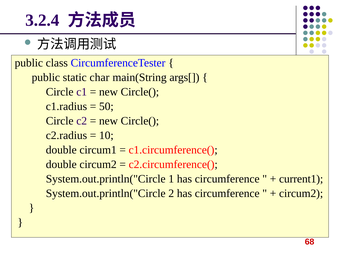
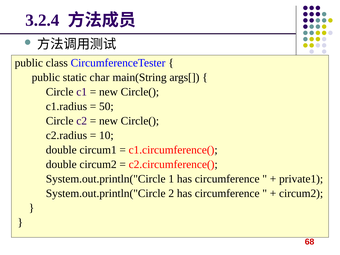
current1: current1 -> private1
